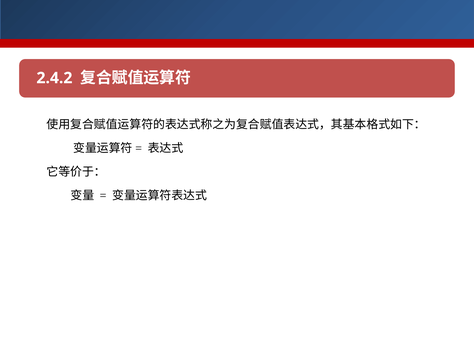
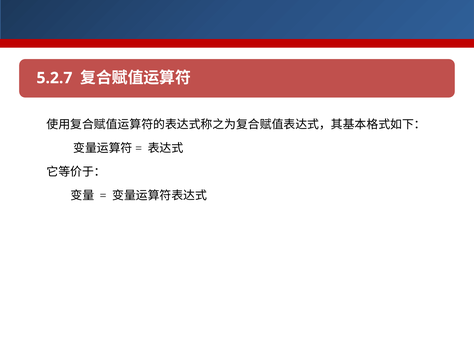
2.4.2: 2.4.2 -> 5.2.7
